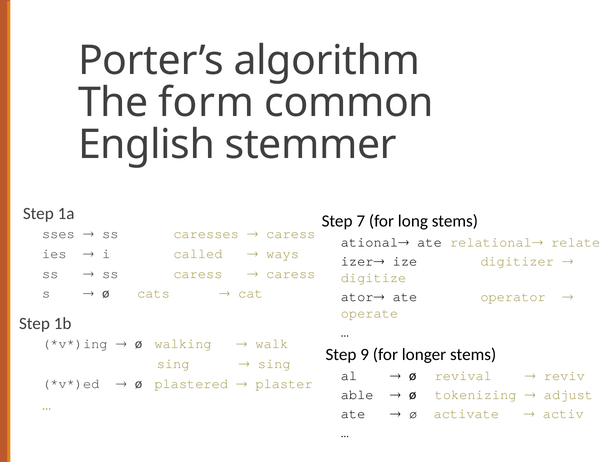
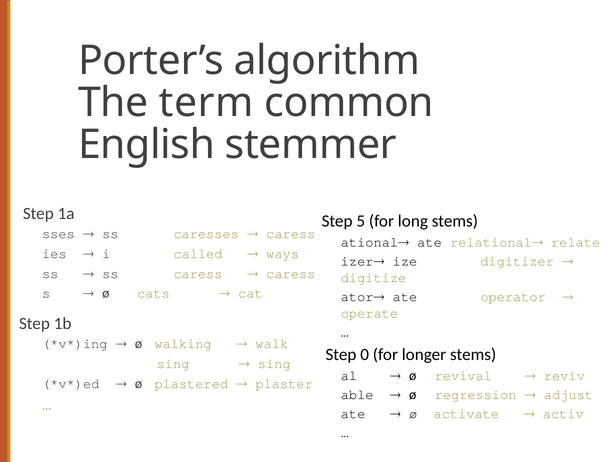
form: form -> term
7: 7 -> 5
9: 9 -> 0
tokenizing: tokenizing -> regression
